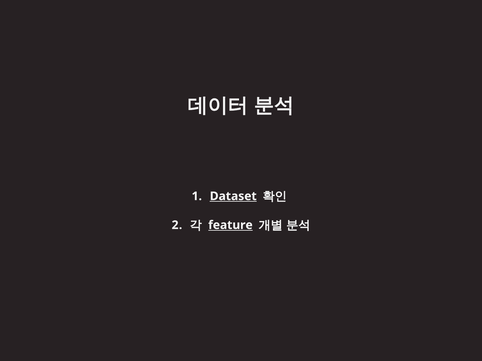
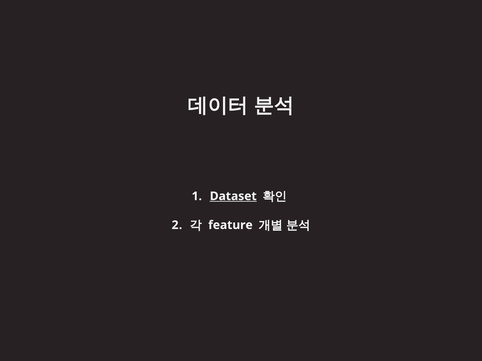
feature underline: present -> none
